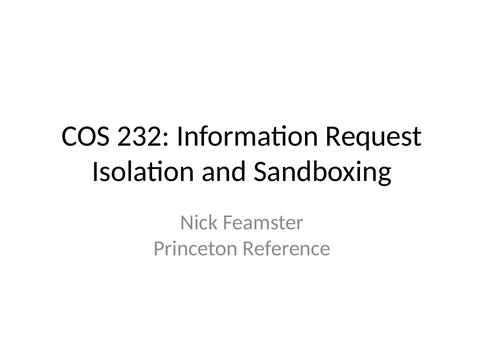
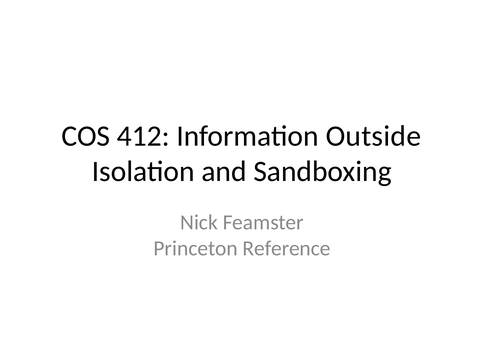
232: 232 -> 412
Request: Request -> Outside
